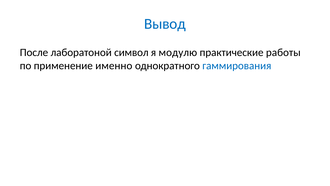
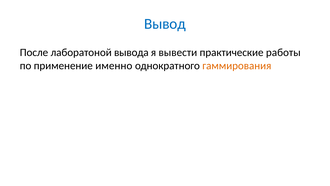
символ: символ -> вывода
модулю: модулю -> вывести
гаммирования colour: blue -> orange
